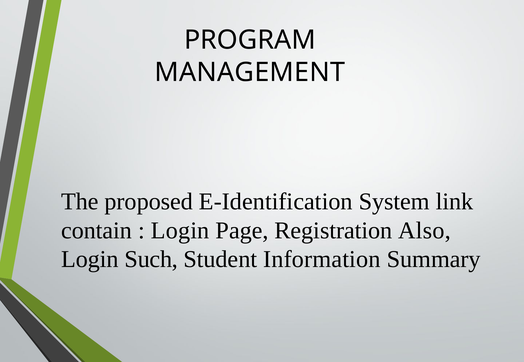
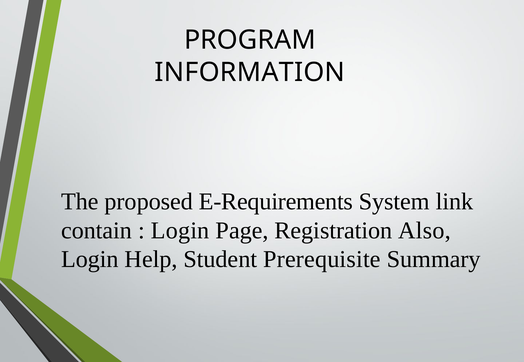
MANAGEMENT: MANAGEMENT -> INFORMATION
E-Identification: E-Identification -> E-Requirements
Such: Such -> Help
Information: Information -> Prerequisite
